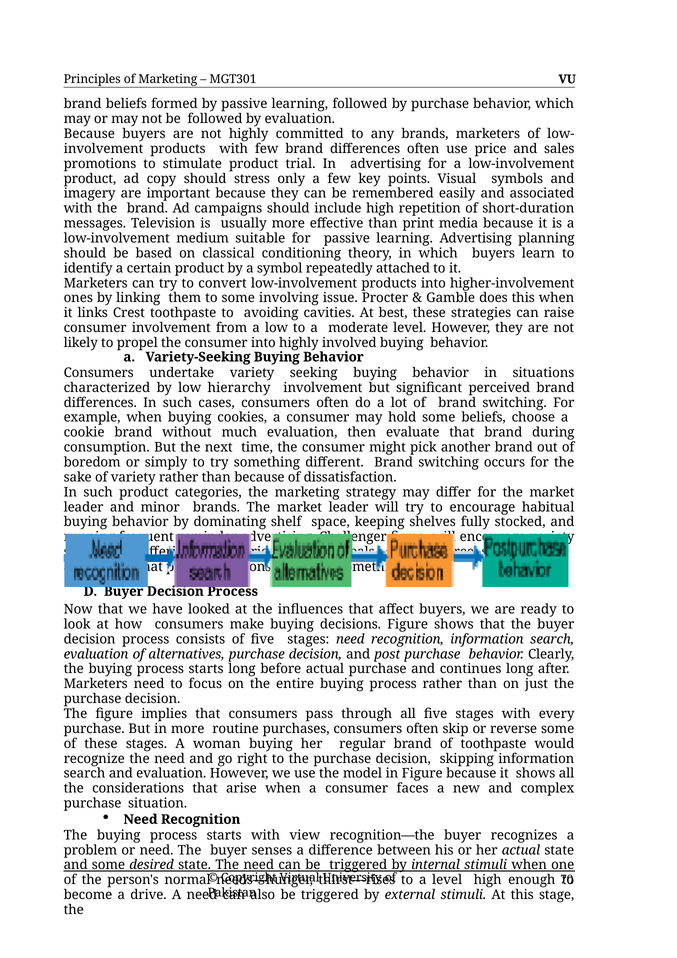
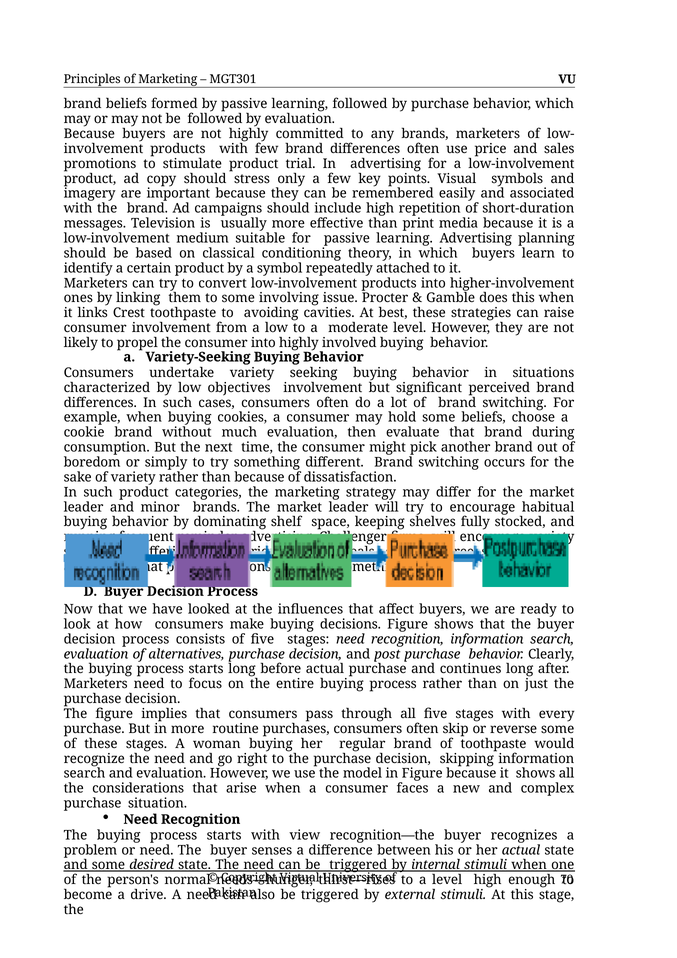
hierarchy: hierarchy -> objectives
